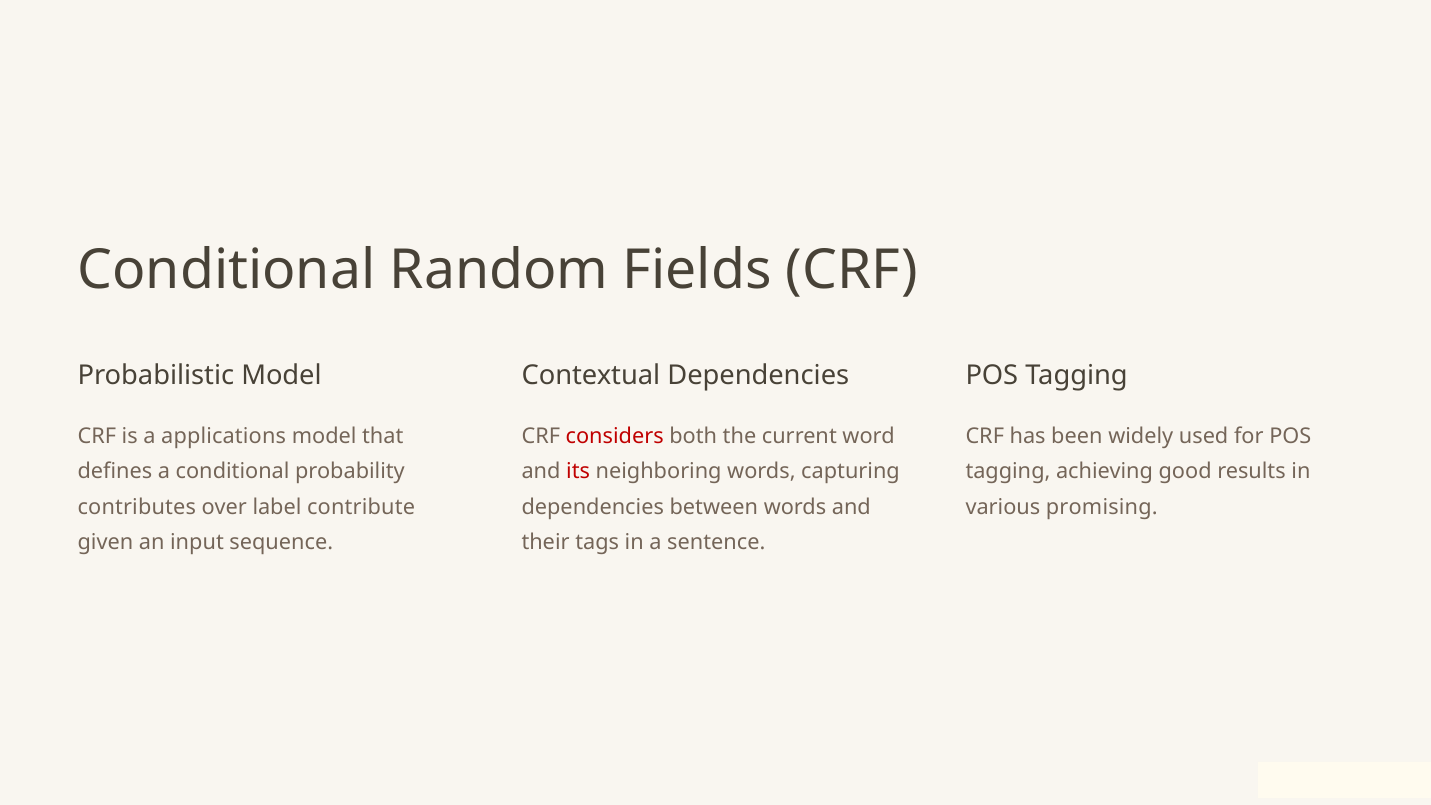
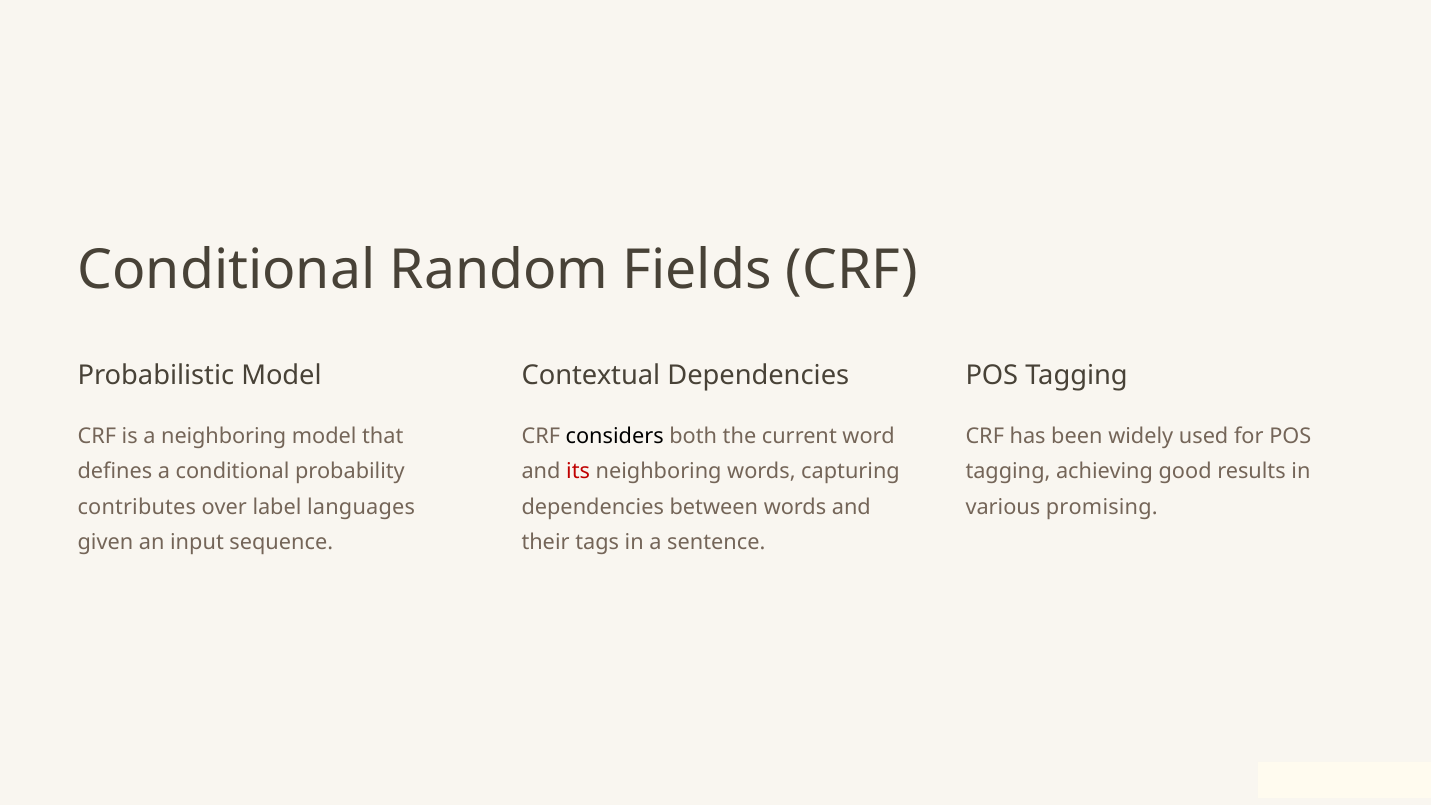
a applications: applications -> neighboring
considers colour: red -> black
contribute: contribute -> languages
